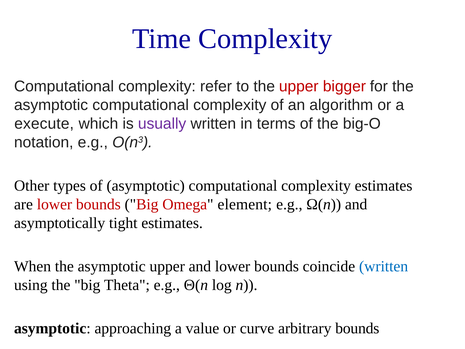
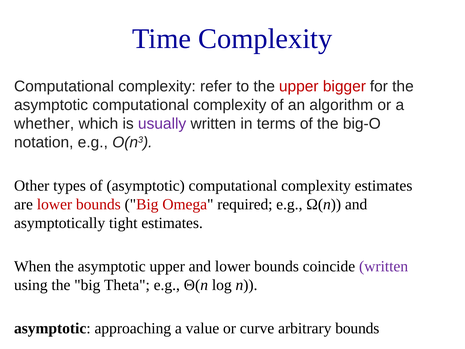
execute: execute -> whether
element: element -> required
written at (384, 266) colour: blue -> purple
